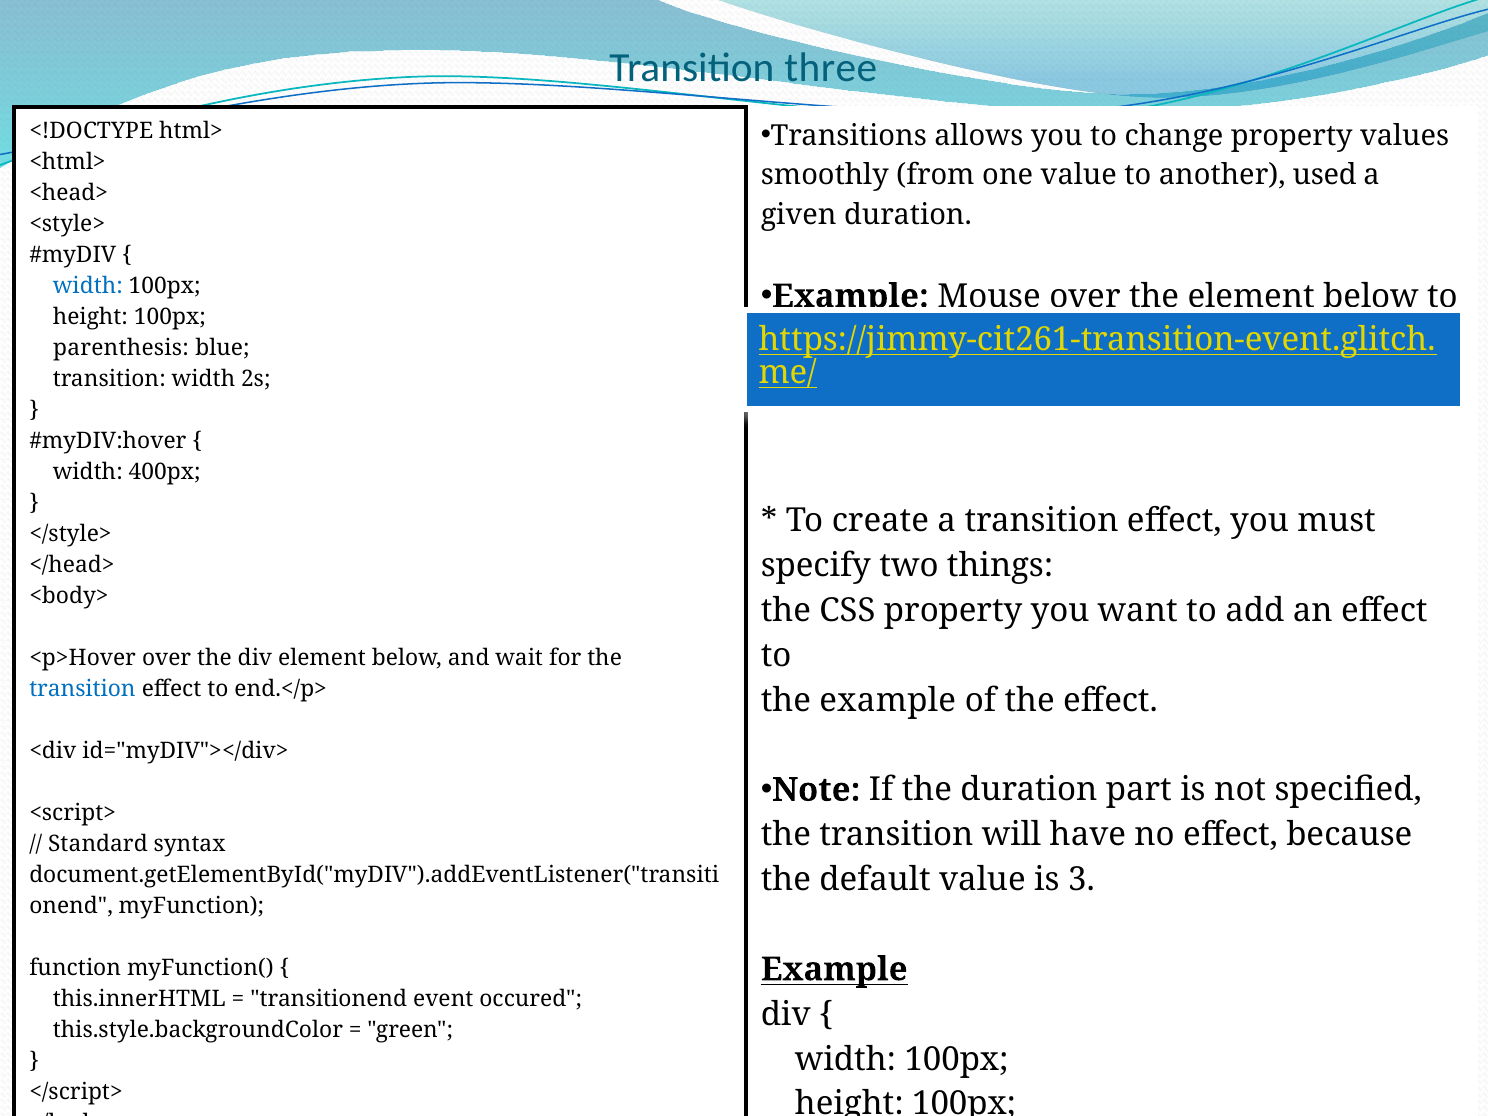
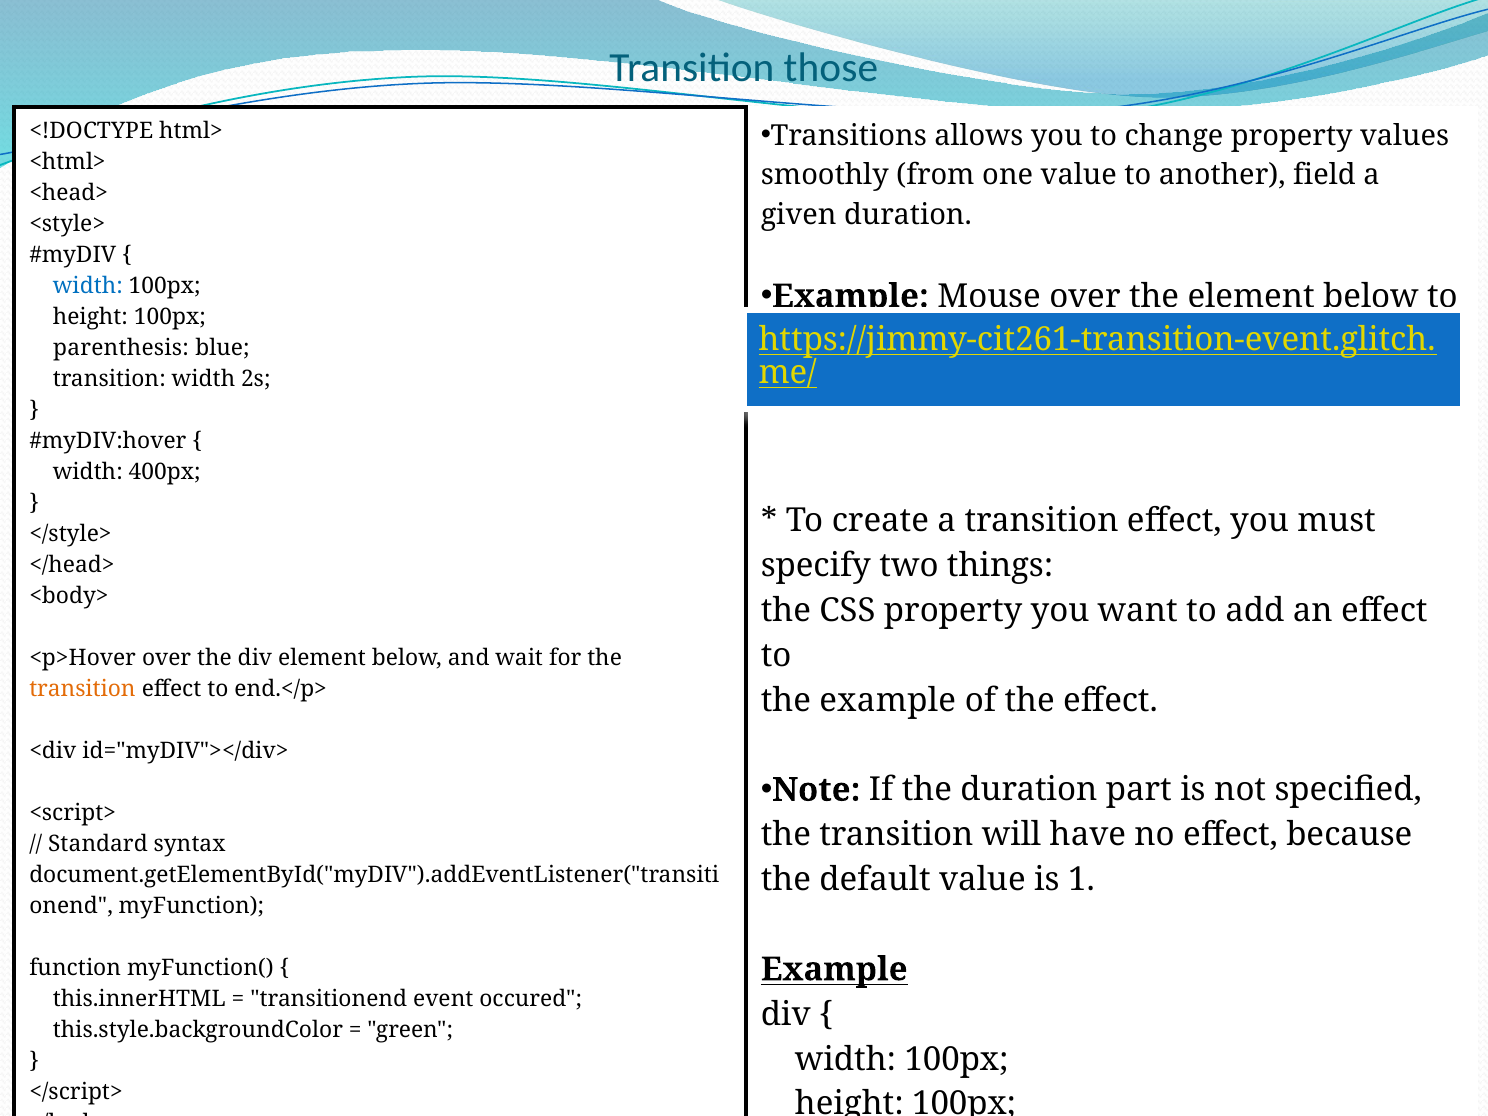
three: three -> those
used: used -> field
transition at (82, 689) colour: blue -> orange
3: 3 -> 1
